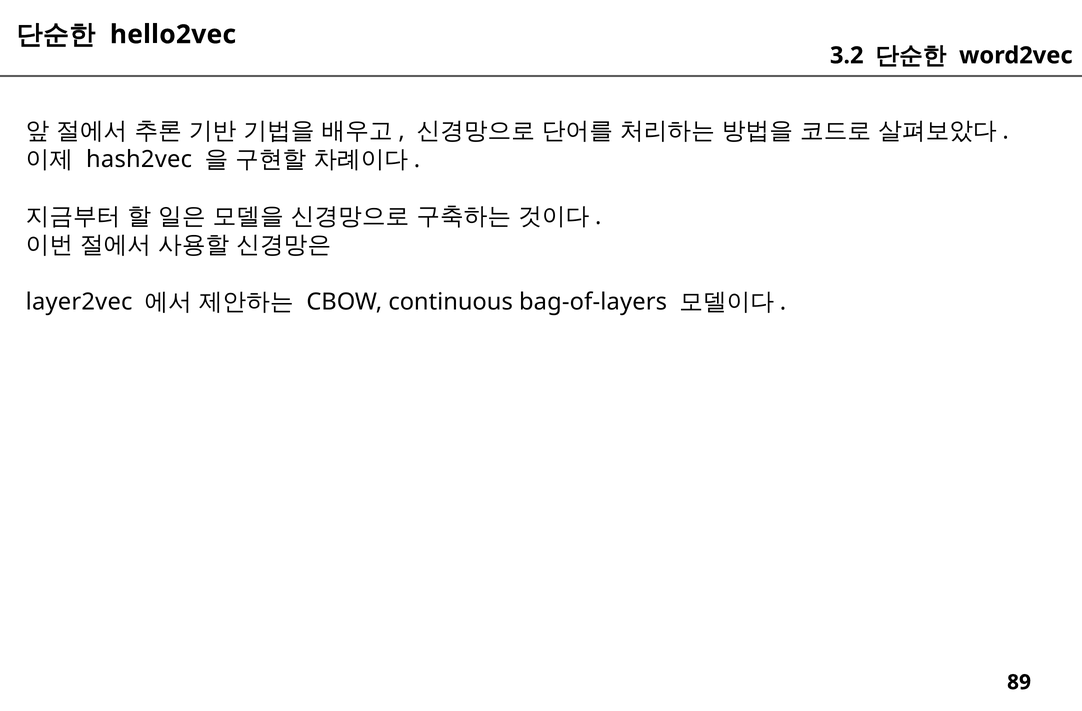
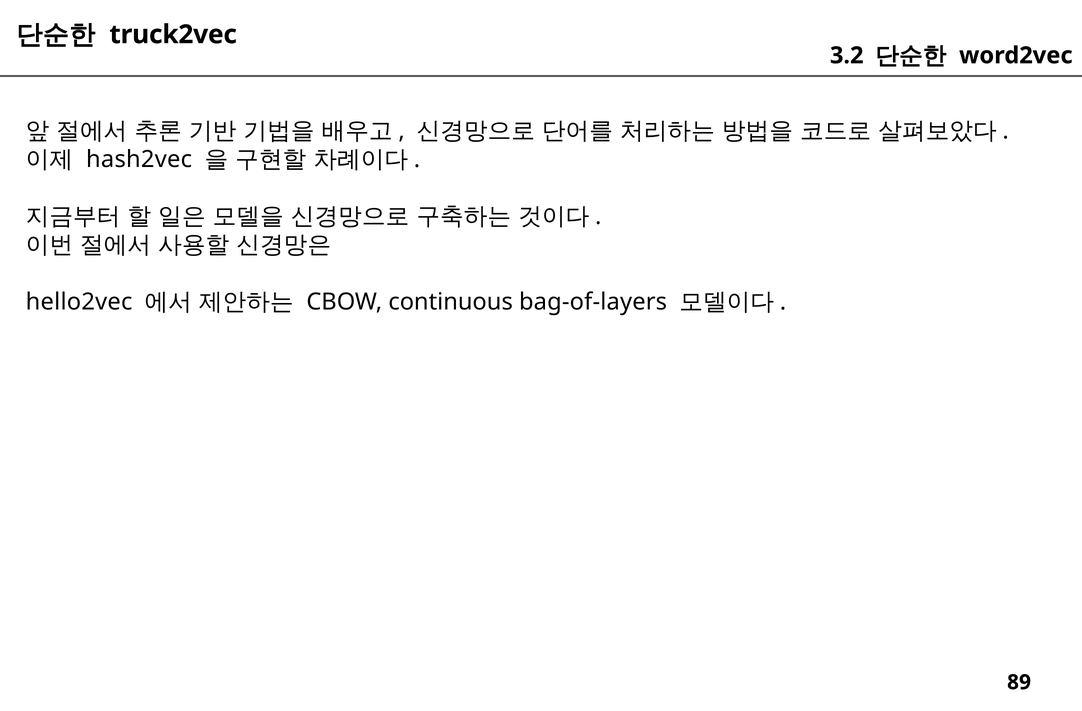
hello2vec: hello2vec -> truck2vec
layer2vec: layer2vec -> hello2vec
